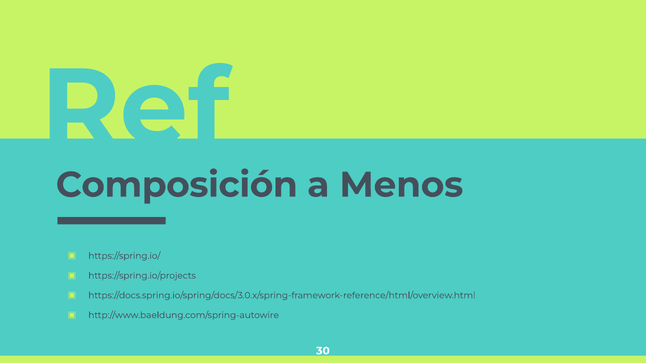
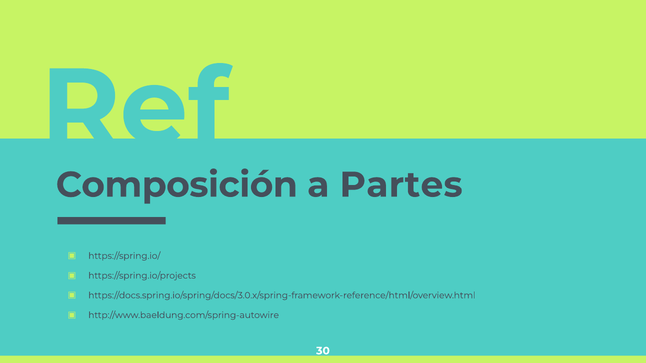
Menos: Menos -> Partes
